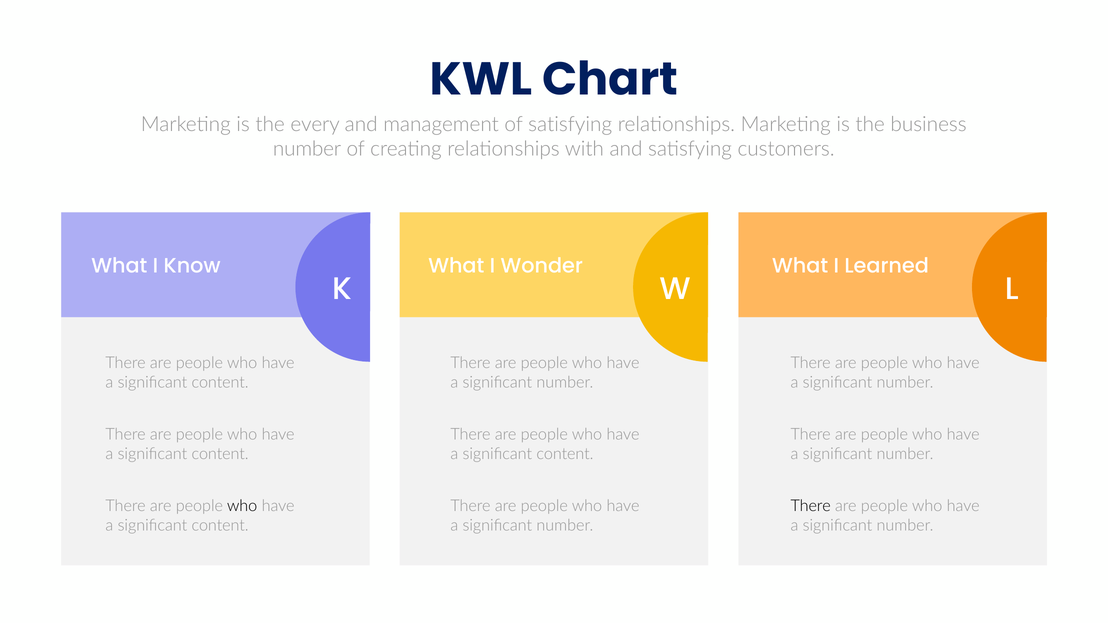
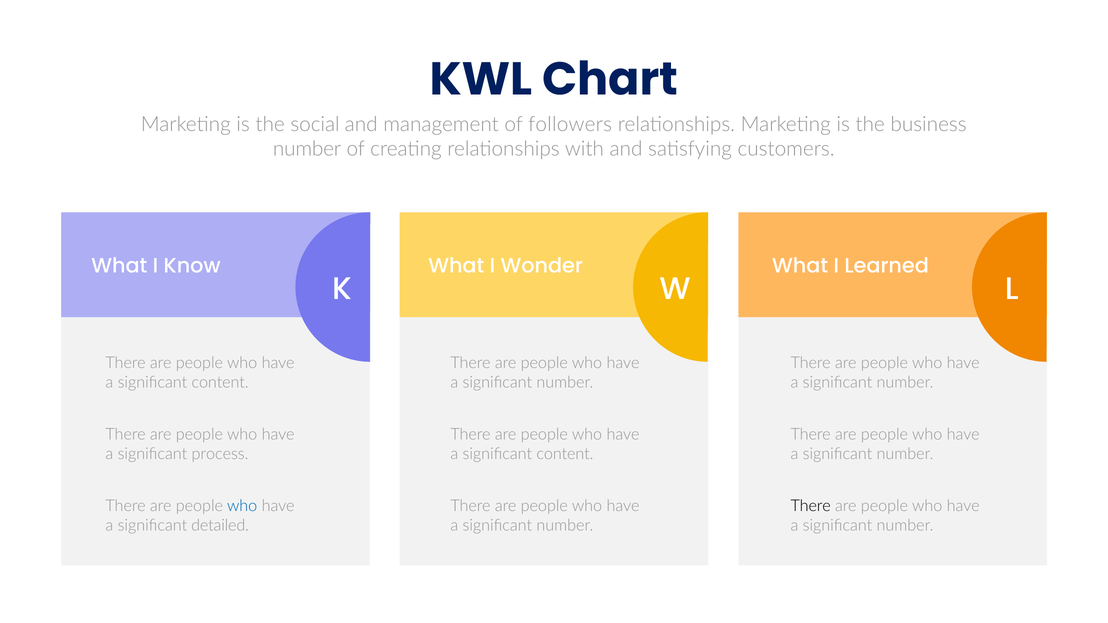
every: every -> social
of satisfying: satisfying -> followers
content at (220, 454): content -> process
who at (242, 506) colour: black -> blue
content at (220, 526): content -> detailed
